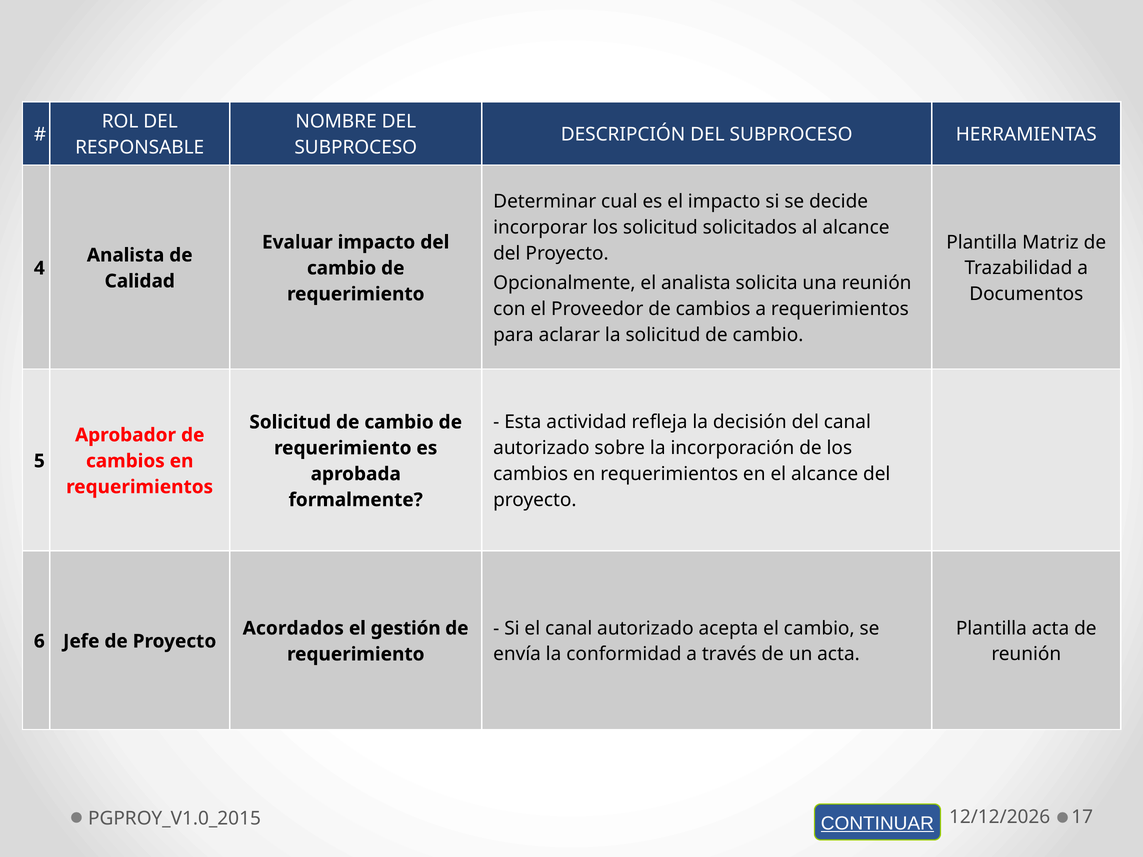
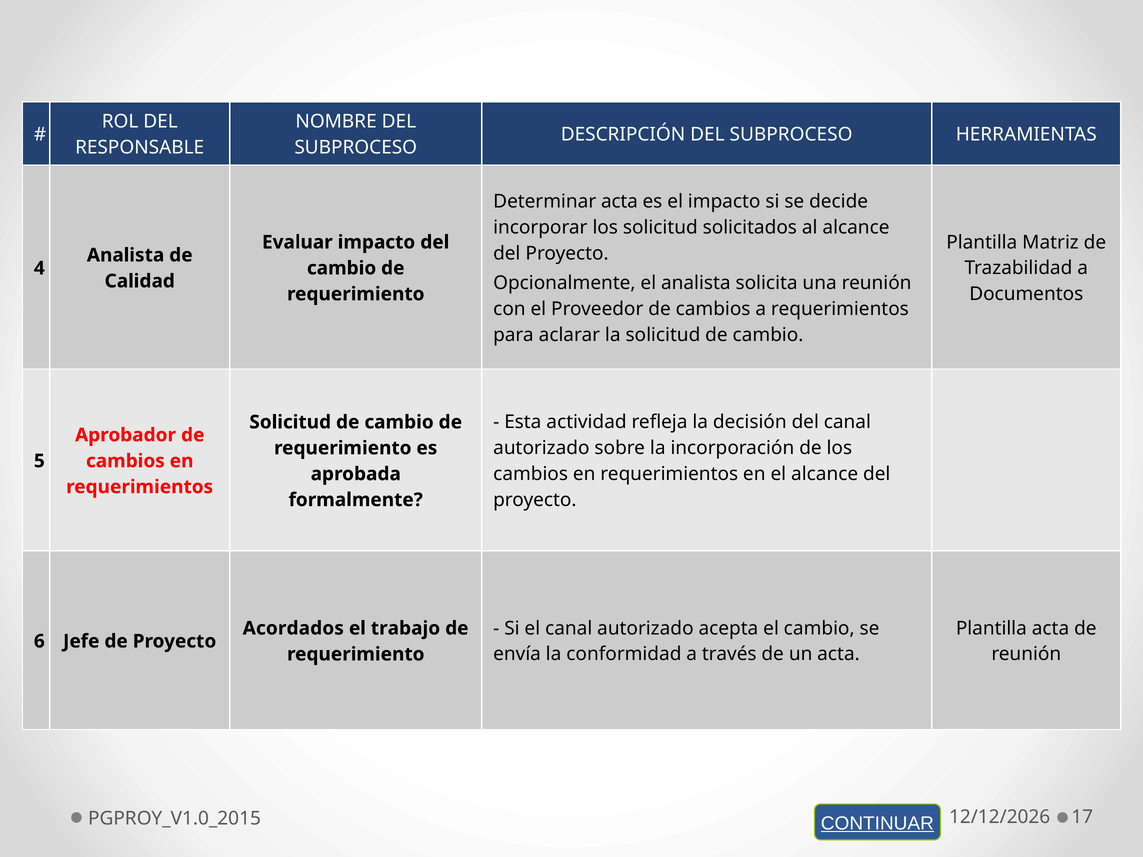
Determinar cual: cual -> acta
gestión: gestión -> trabajo
